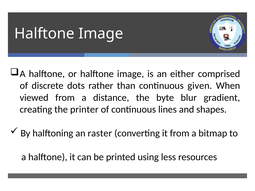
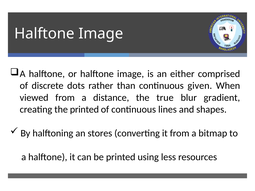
byte: byte -> true
the printer: printer -> printed
raster: raster -> stores
